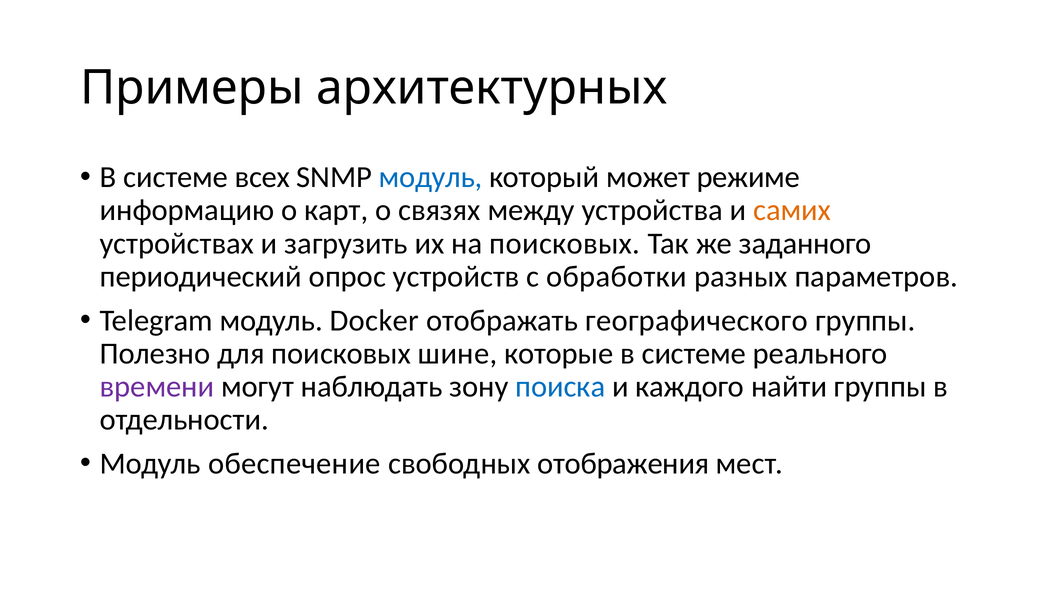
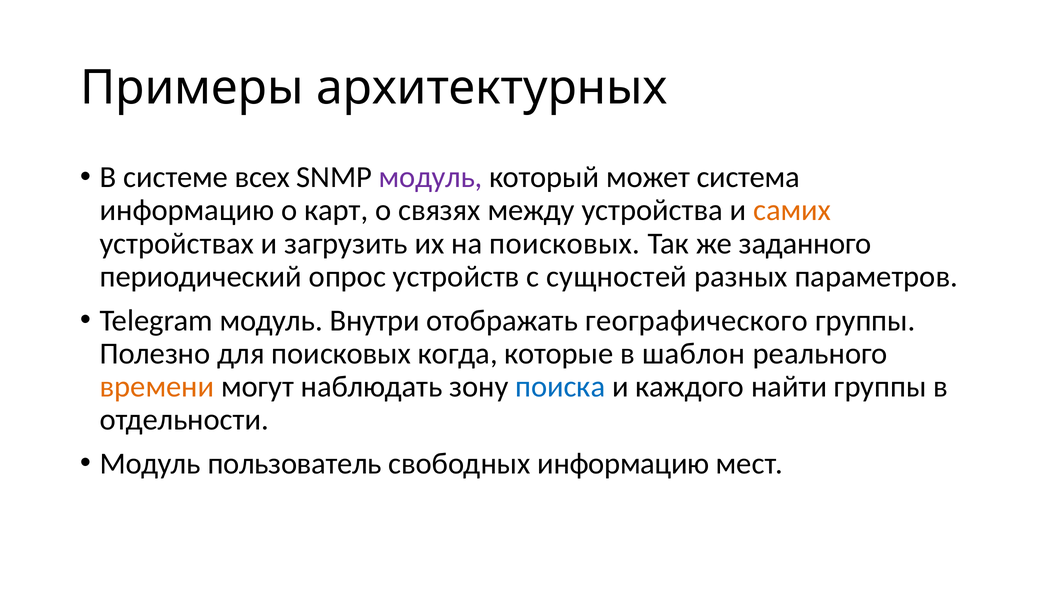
модуль at (431, 178) colour: blue -> purple
режиме: режиме -> система
обработки: обработки -> сущностей
Docker: Docker -> Внутри
шине: шине -> когда
которые в системе: системе -> шаблон
времени colour: purple -> orange
обеспечение: обеспечение -> пользователь
свободных отображения: отображения -> информацию
